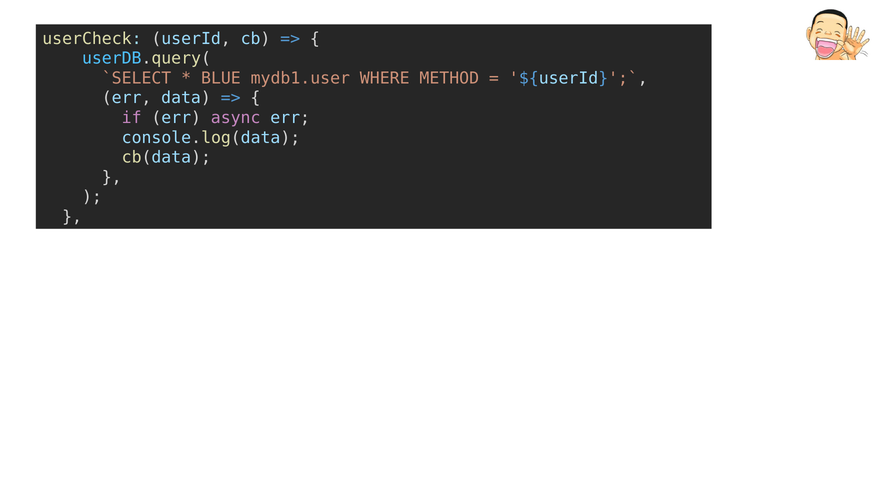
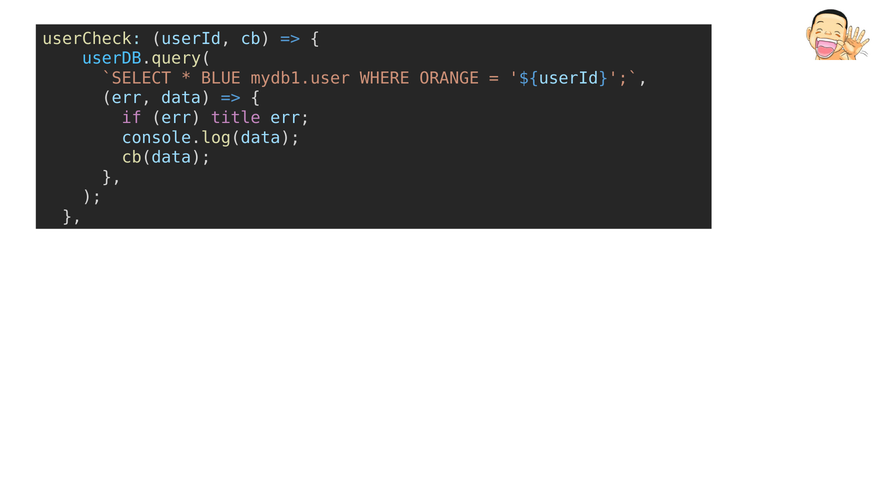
METHOD: METHOD -> ORANGE
async: async -> title
